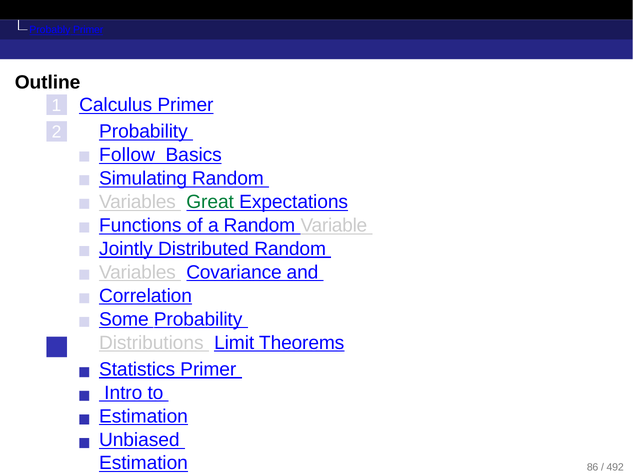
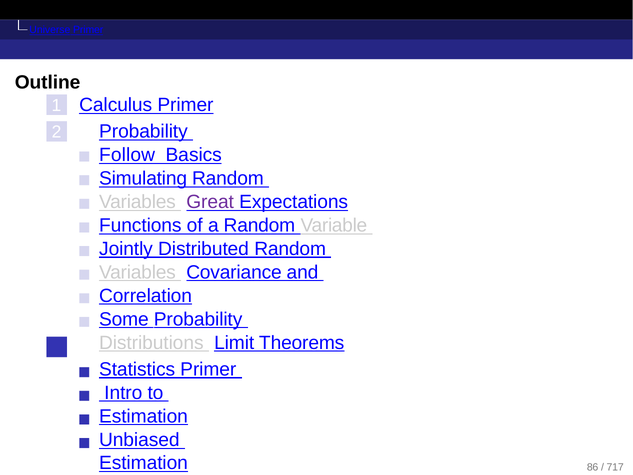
Probably: Probably -> Universe
Great colour: green -> purple
492: 492 -> 717
